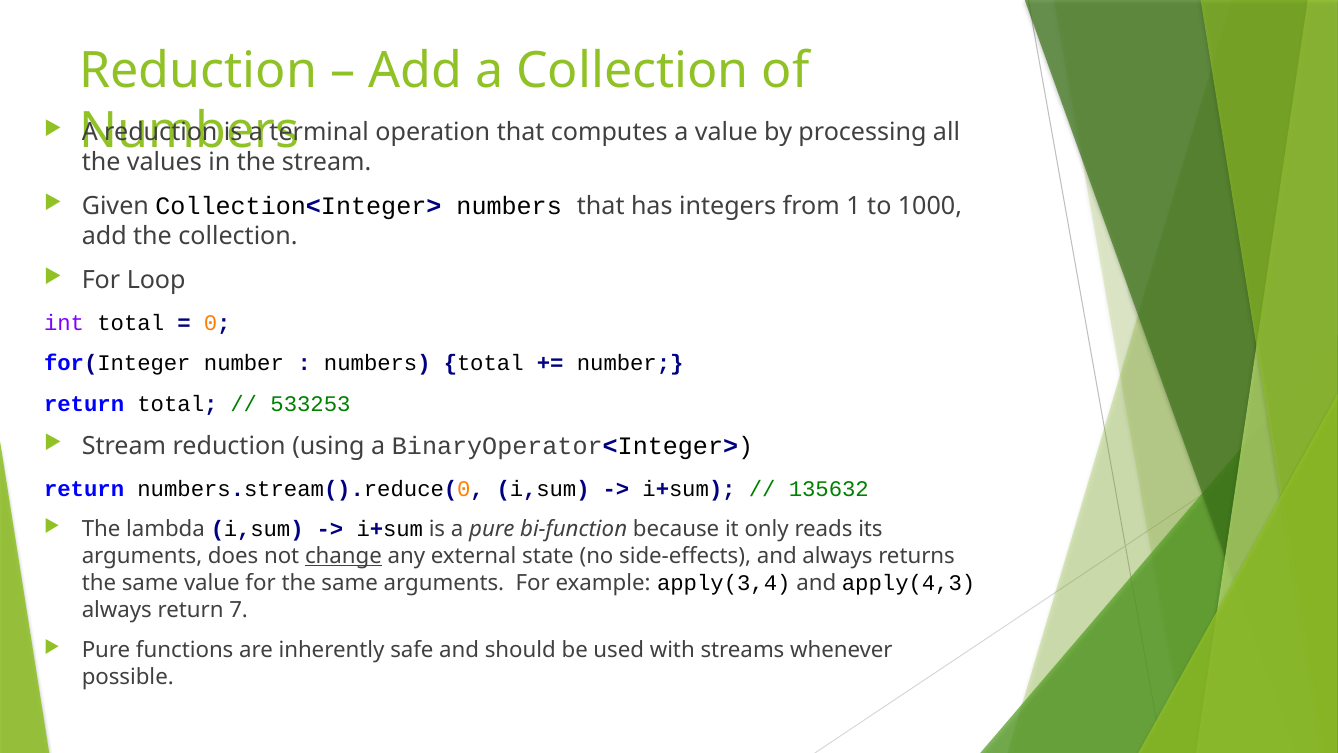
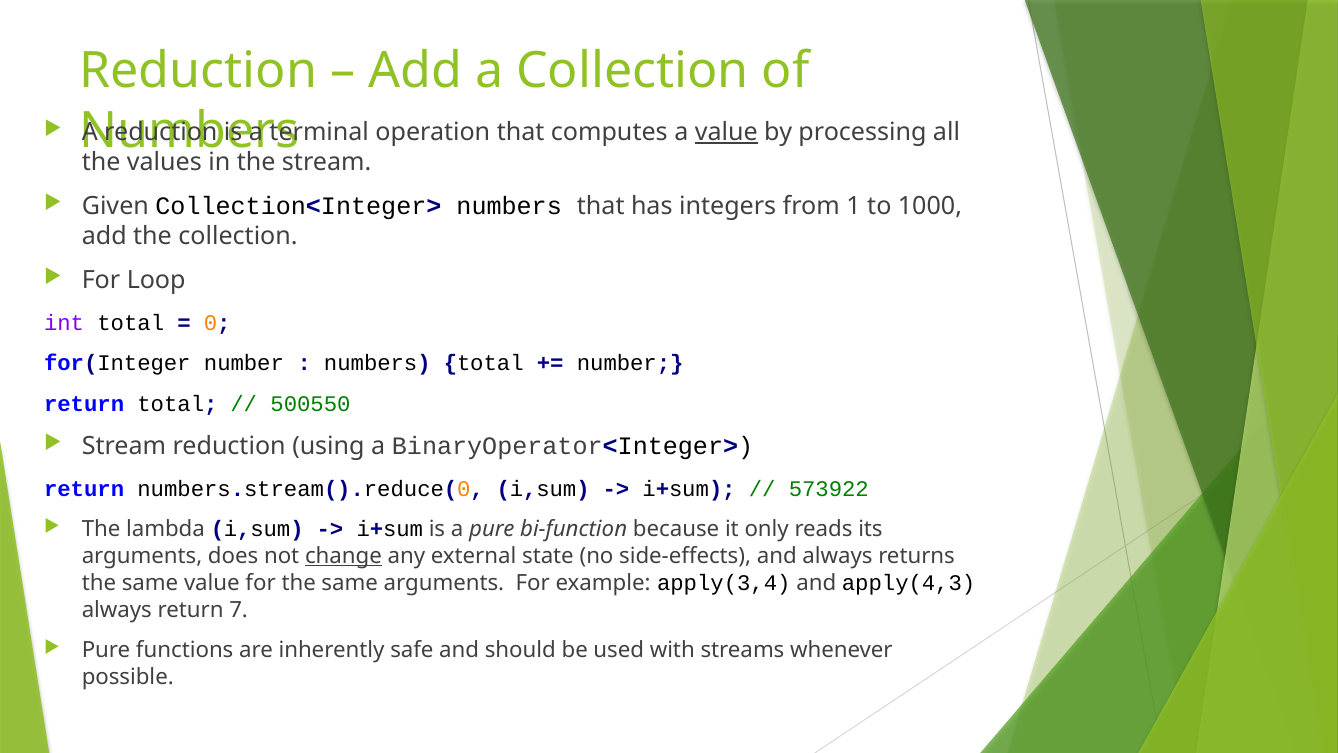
value at (726, 132) underline: none -> present
533253: 533253 -> 500550
135632: 135632 -> 573922
